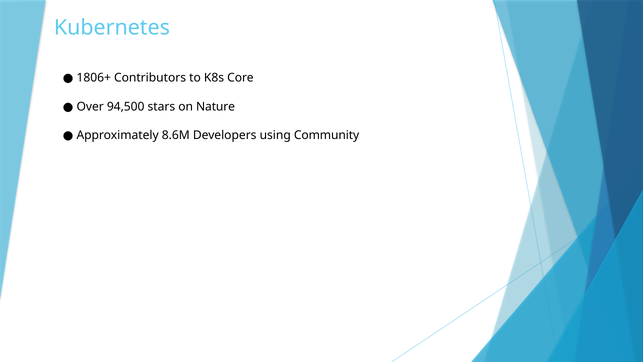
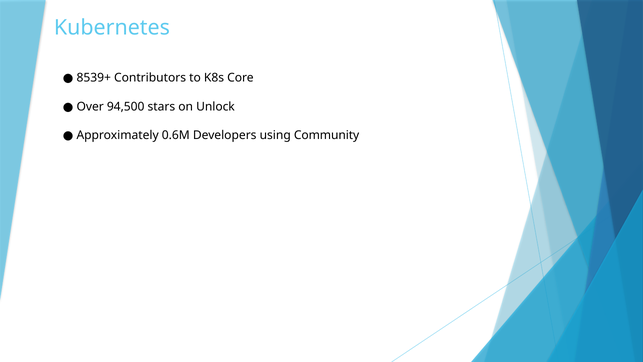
1806+: 1806+ -> 8539+
Nature: Nature -> Unlock
8.6M: 8.6M -> 0.6M
